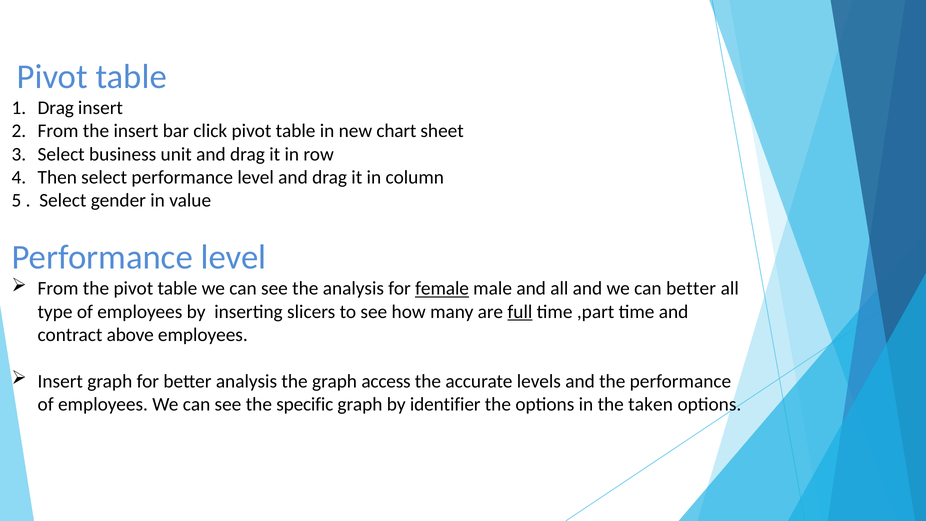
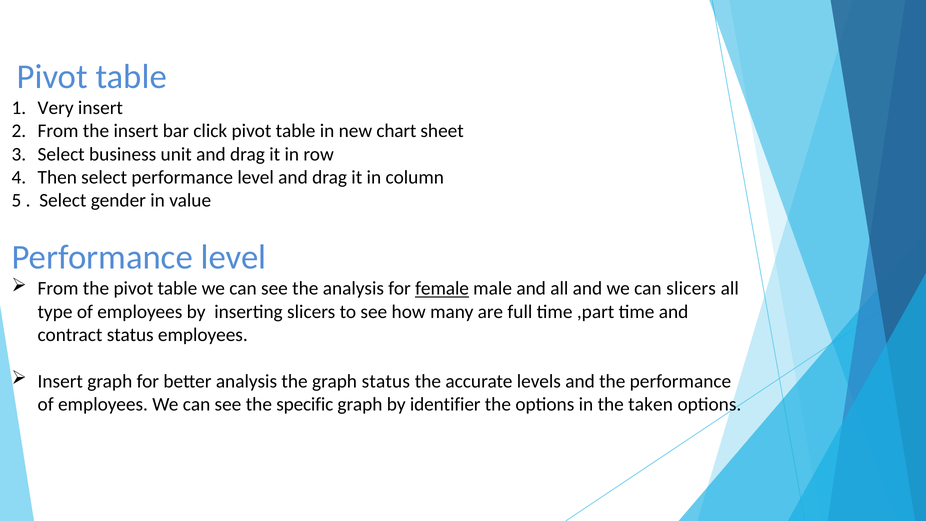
Drag at (56, 108): Drag -> Very
can better: better -> slicers
full underline: present -> none
contract above: above -> status
graph access: access -> status
